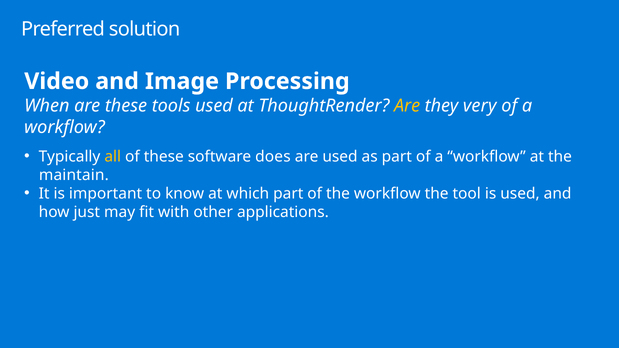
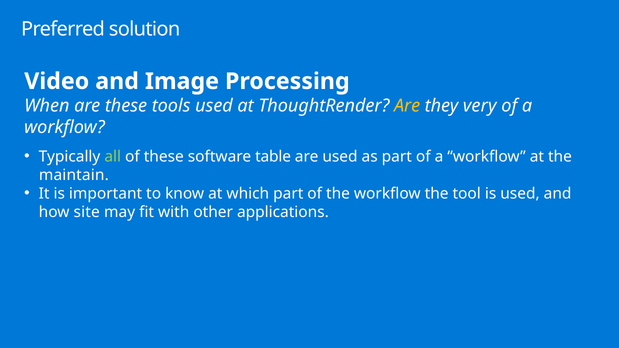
all colour: yellow -> light green
does: does -> table
just: just -> site
